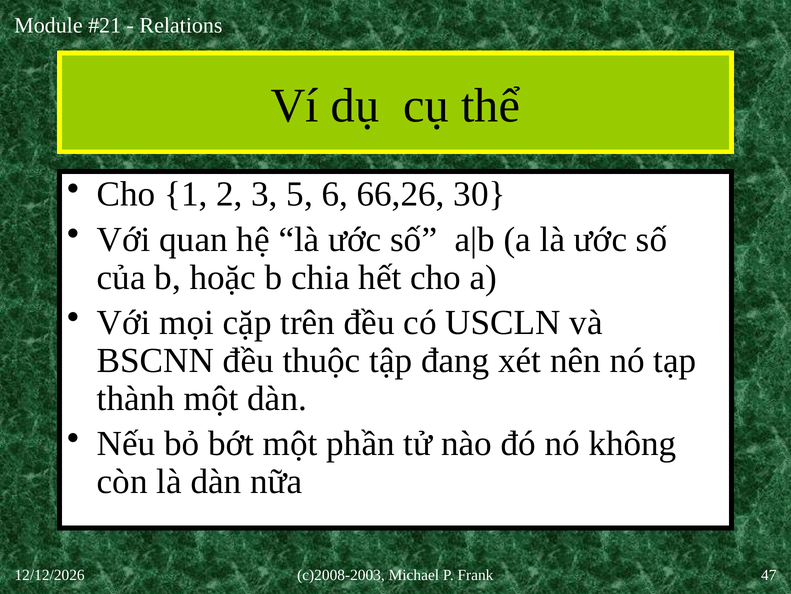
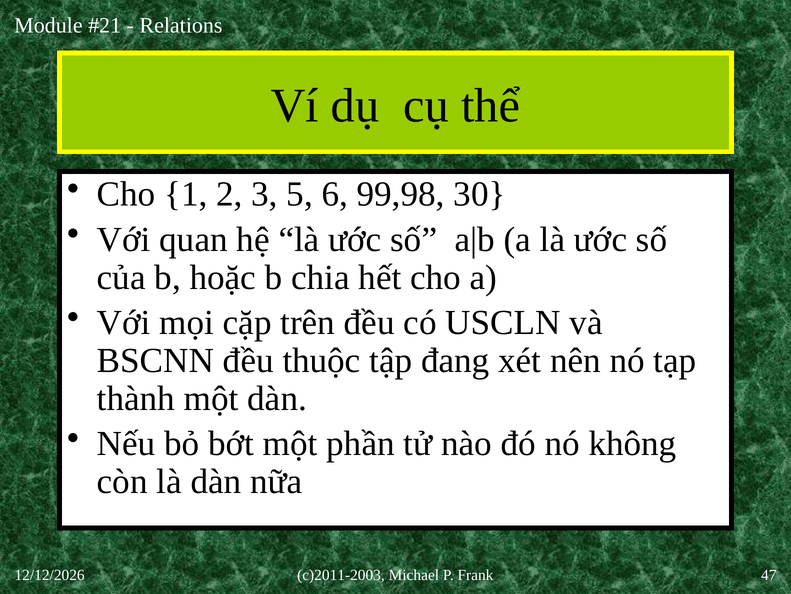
66,26: 66,26 -> 99,98
c)2008-2003: c)2008-2003 -> c)2011-2003
